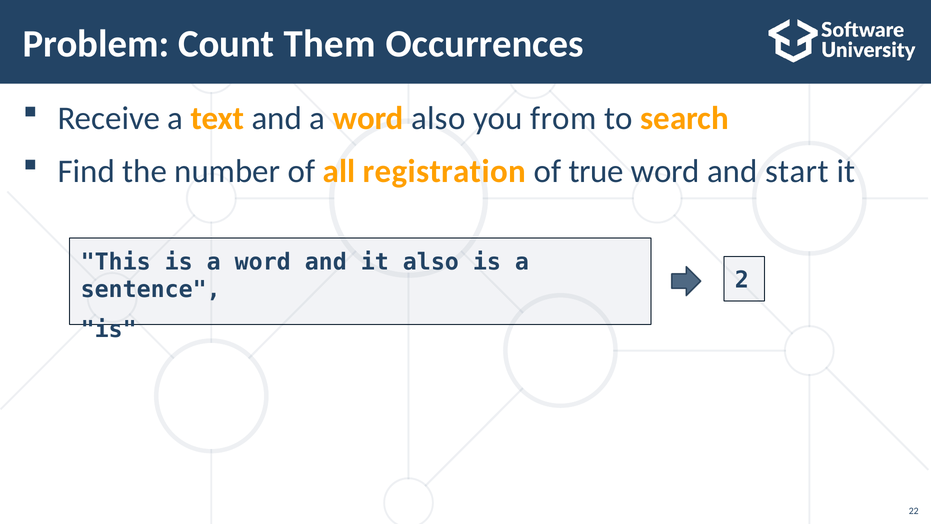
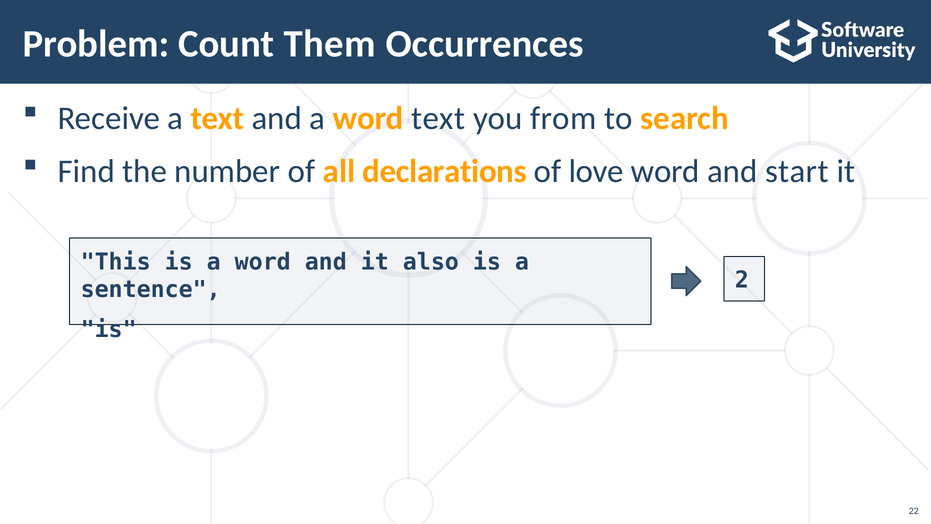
word also: also -> text
registration: registration -> declarations
true: true -> love
